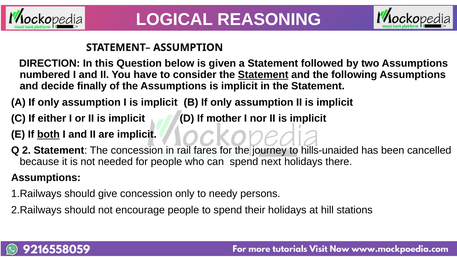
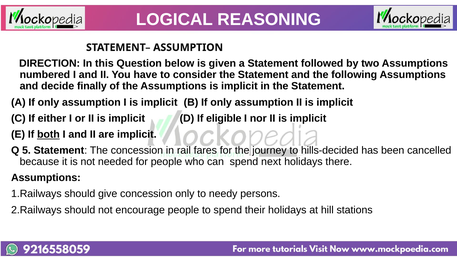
Statement at (263, 75) underline: present -> none
mother: mother -> eligible
2: 2 -> 5
hills-unaided: hills-unaided -> hills-decided
